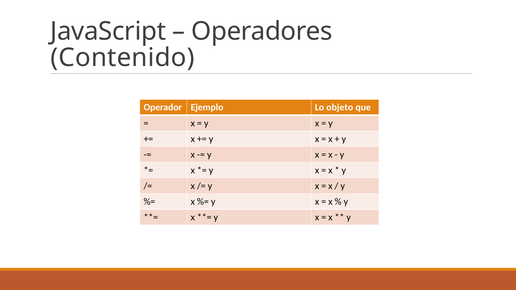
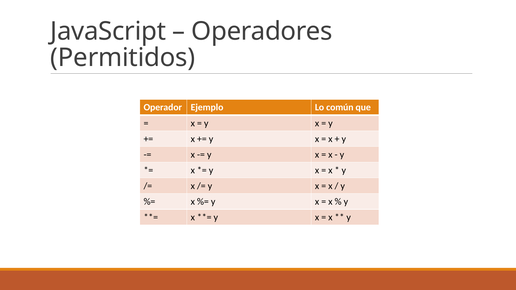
Contenido: Contenido -> Permitidos
objeto: objeto -> común
